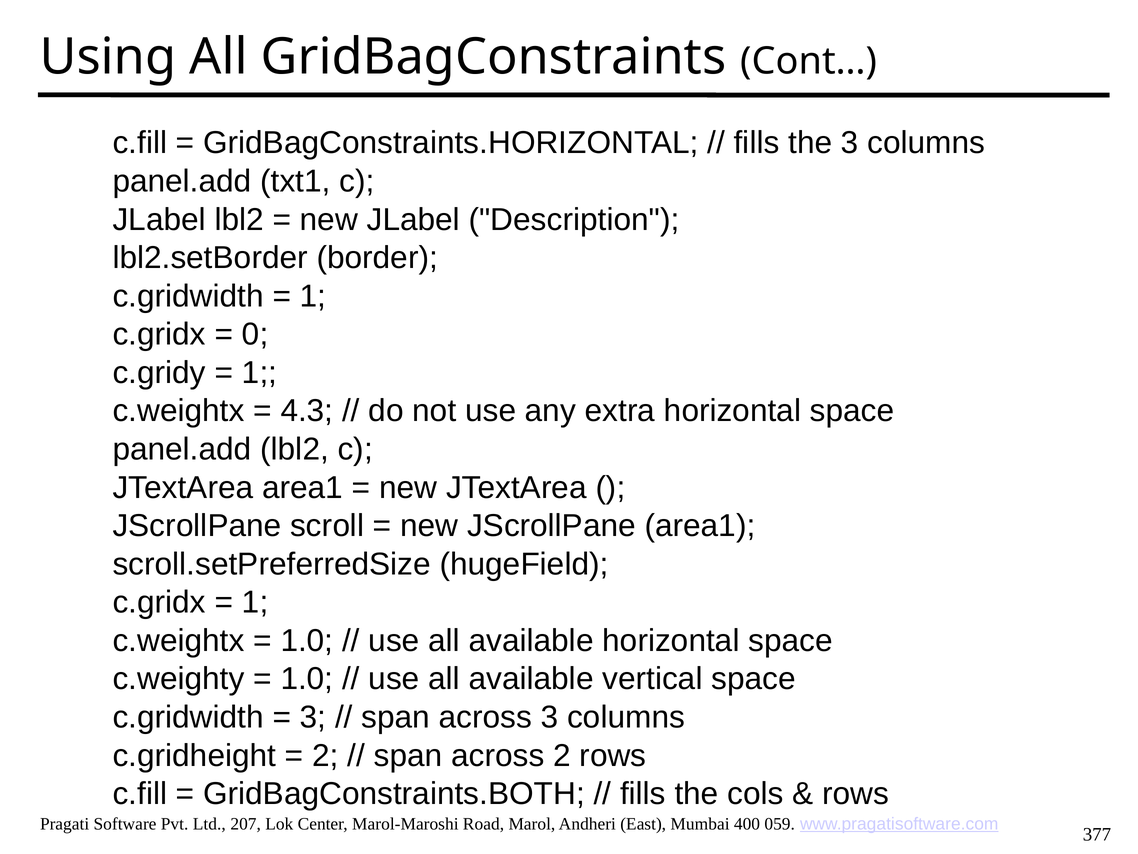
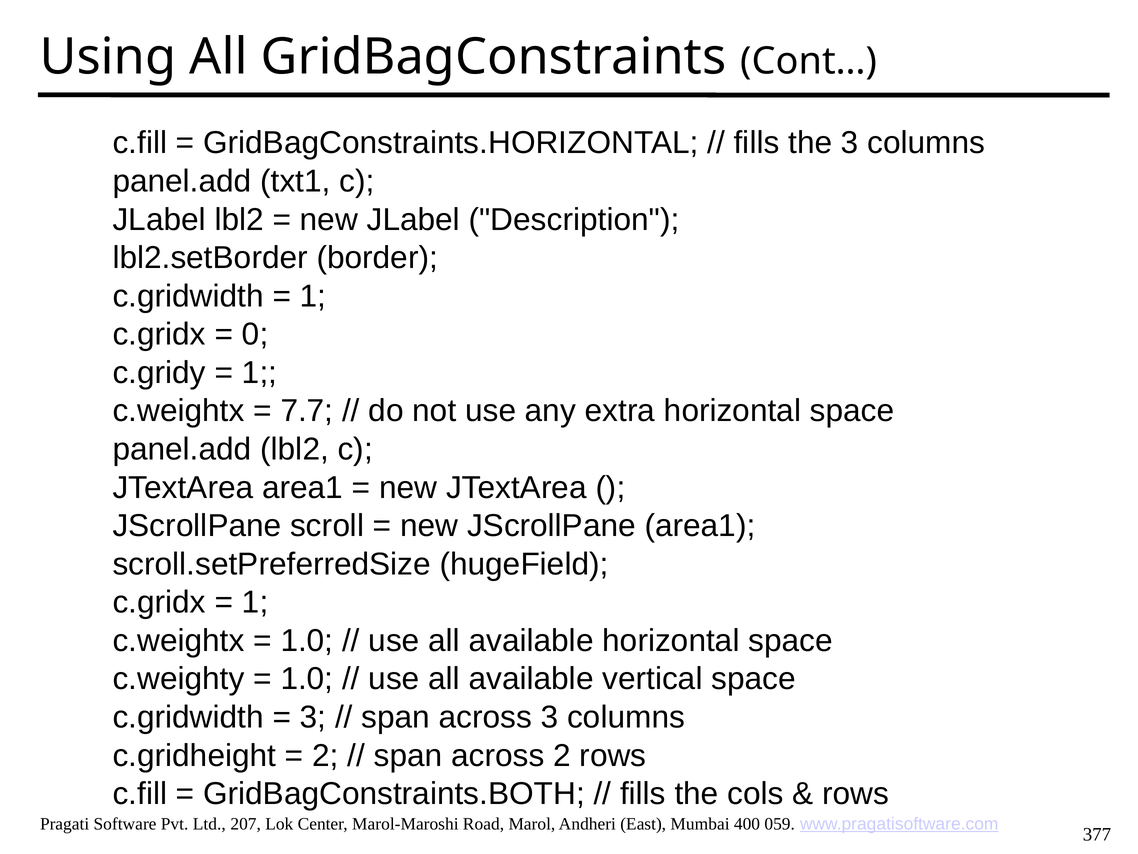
4.3: 4.3 -> 7.7
